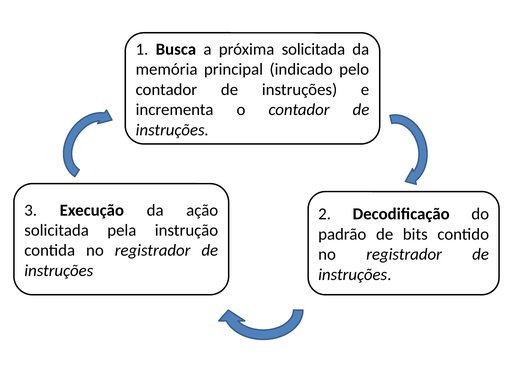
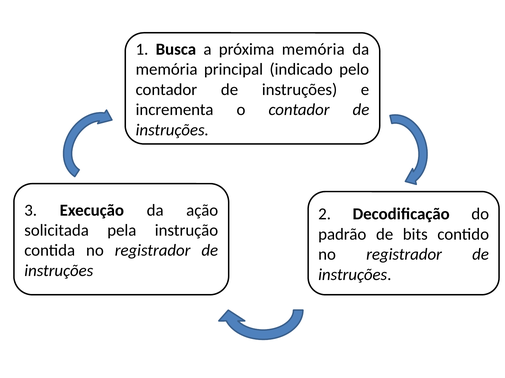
próxima solicitada: solicitada -> memória
